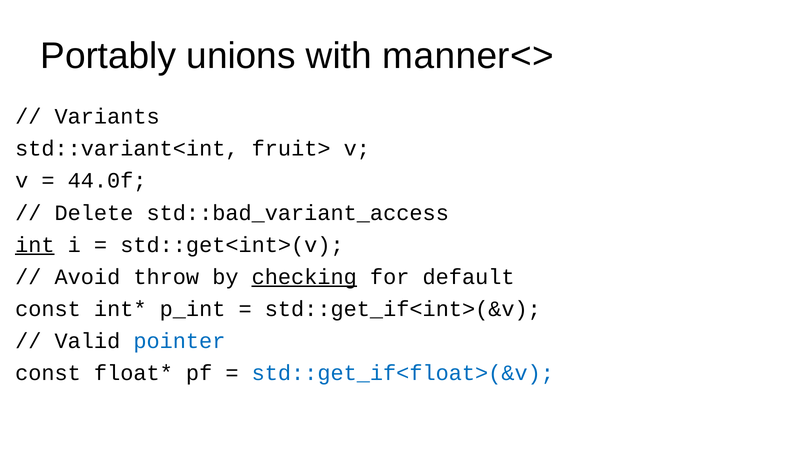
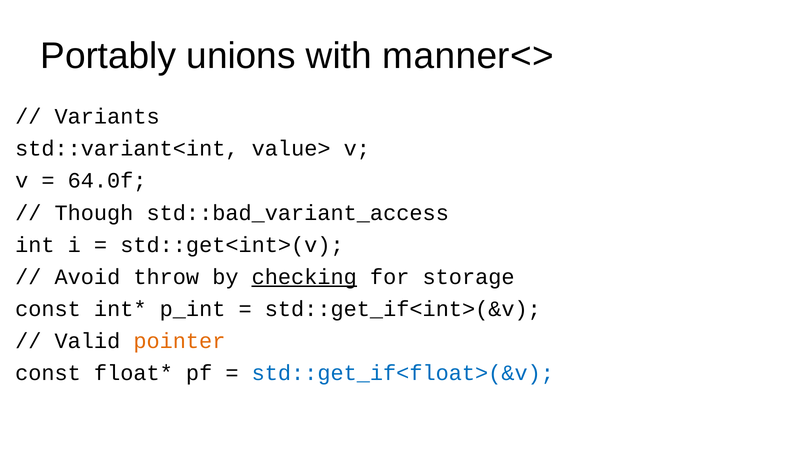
fruit>: fruit> -> value>
44.0f: 44.0f -> 64.0f
Delete: Delete -> Though
int underline: present -> none
default: default -> storage
pointer colour: blue -> orange
